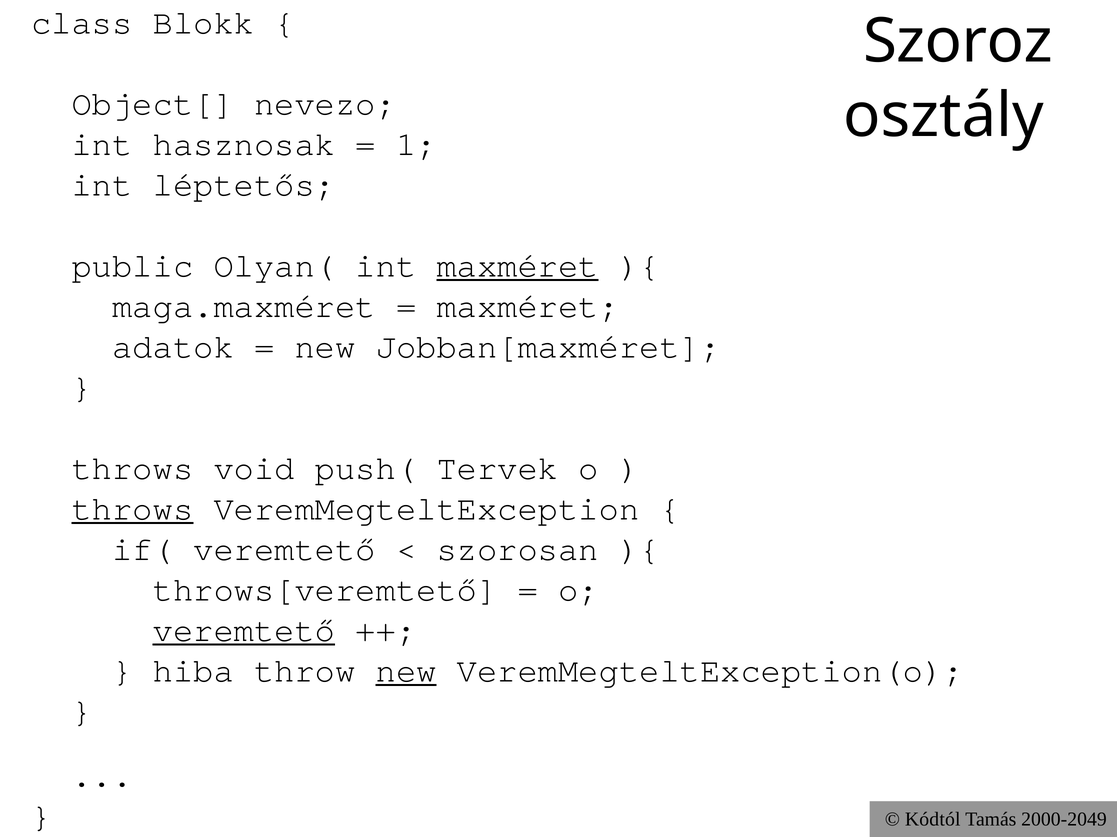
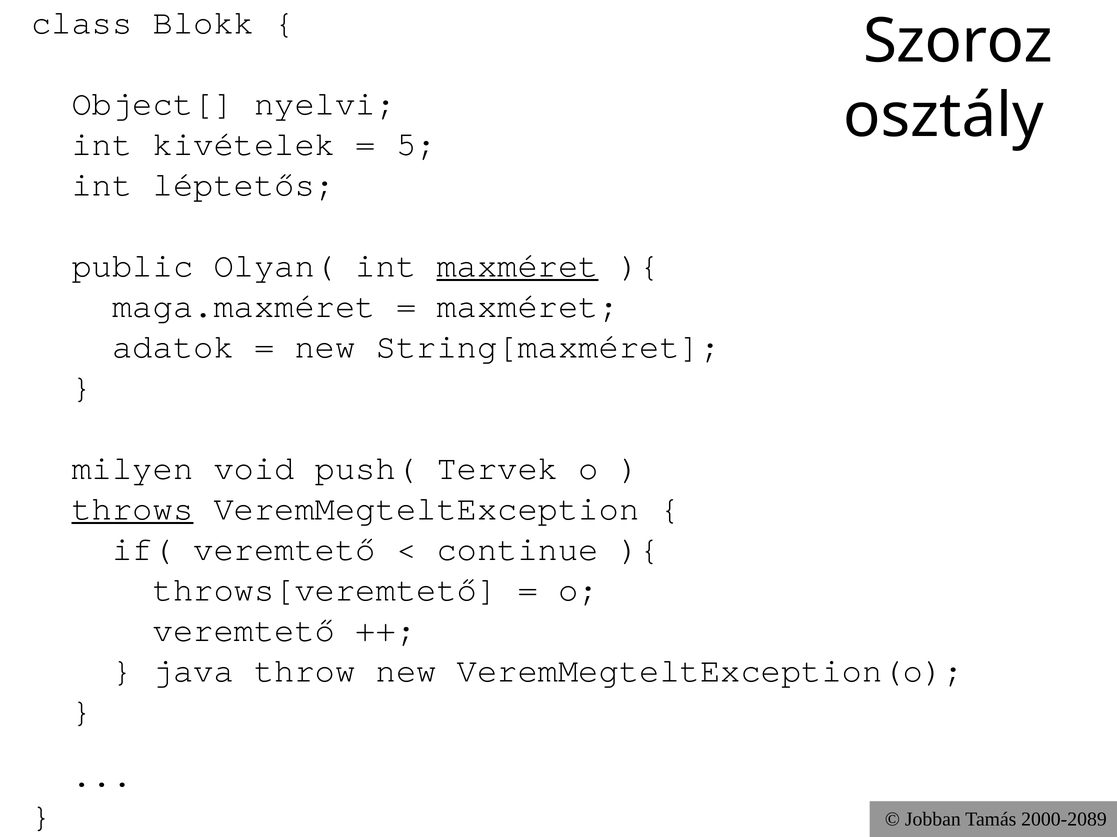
nevezo: nevezo -> nyelvi
hasznosak: hasznosak -> kivételek
1: 1 -> 5
Jobban[maxméret: Jobban[maxméret -> String[maxméret
throws at (132, 468): throws -> milyen
szorosan: szorosan -> continue
veremtető at (244, 631) underline: present -> none
hiba: hiba -> java
new at (406, 671) underline: present -> none
Kódtól: Kódtól -> Jobban
2000-2049: 2000-2049 -> 2000-2089
